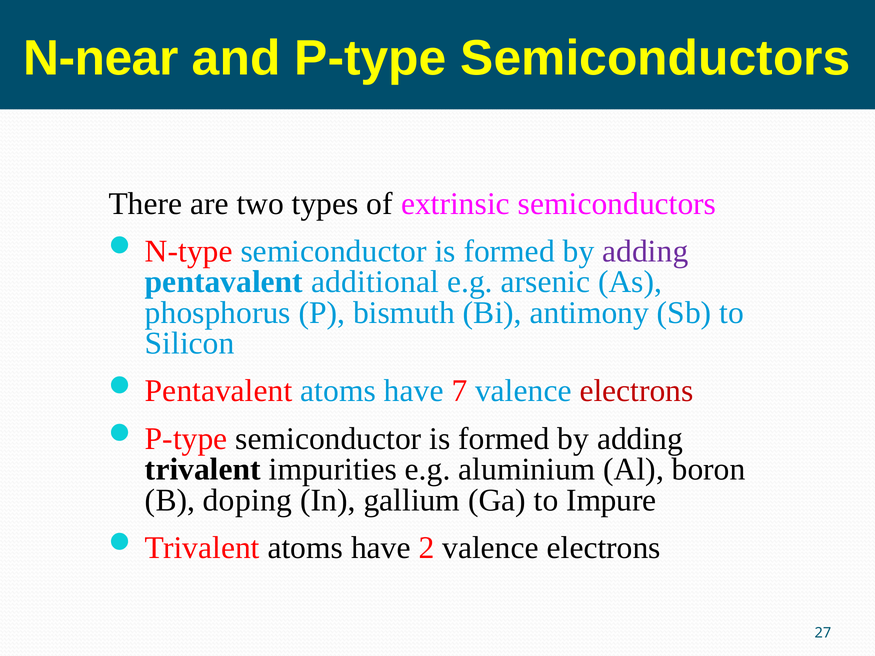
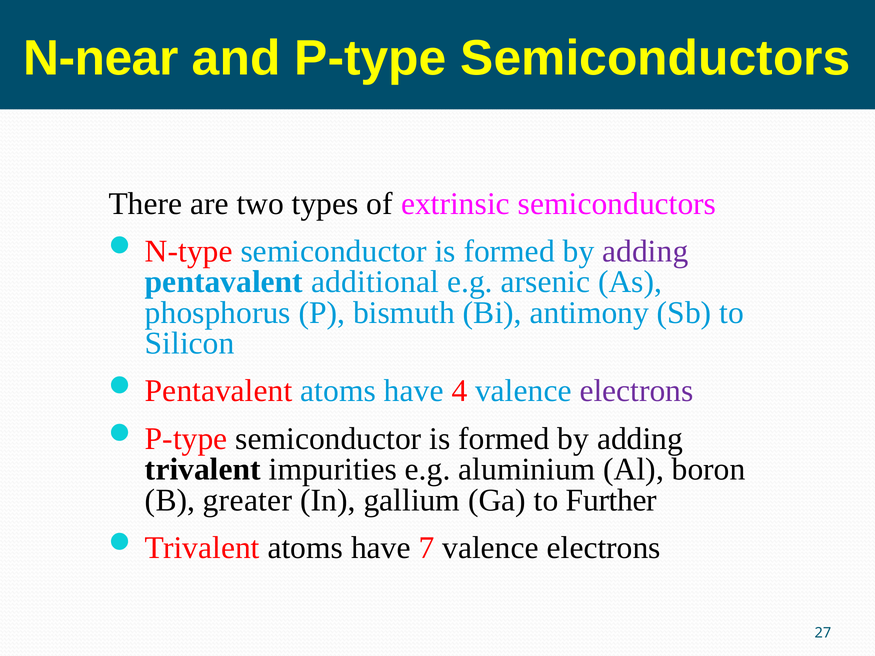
7: 7 -> 4
electrons at (637, 391) colour: red -> purple
doping: doping -> greater
Impure: Impure -> Further
2: 2 -> 7
